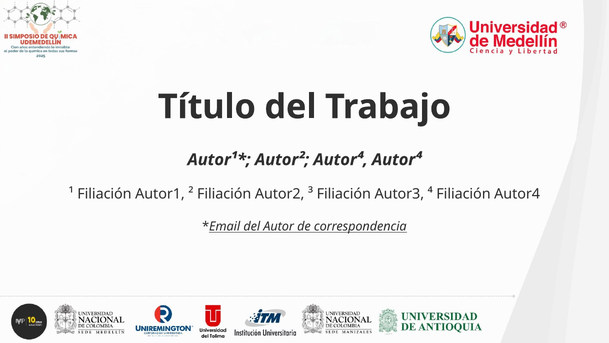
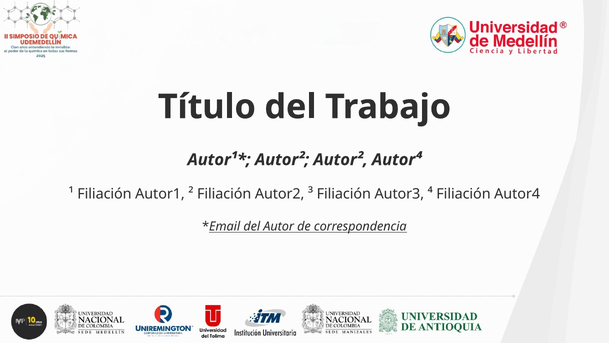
Autor² Autor⁴: Autor⁴ -> Autor²
